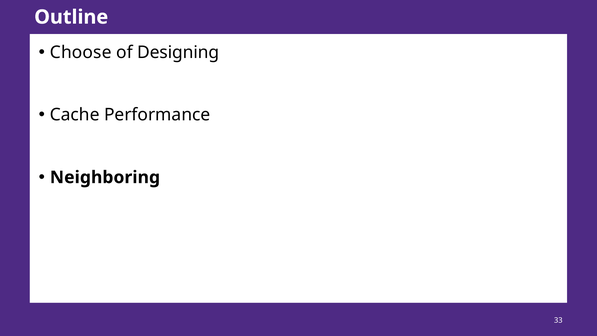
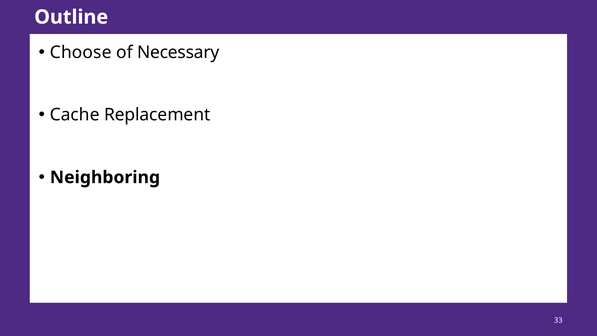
Designing: Designing -> Necessary
Performance: Performance -> Replacement
